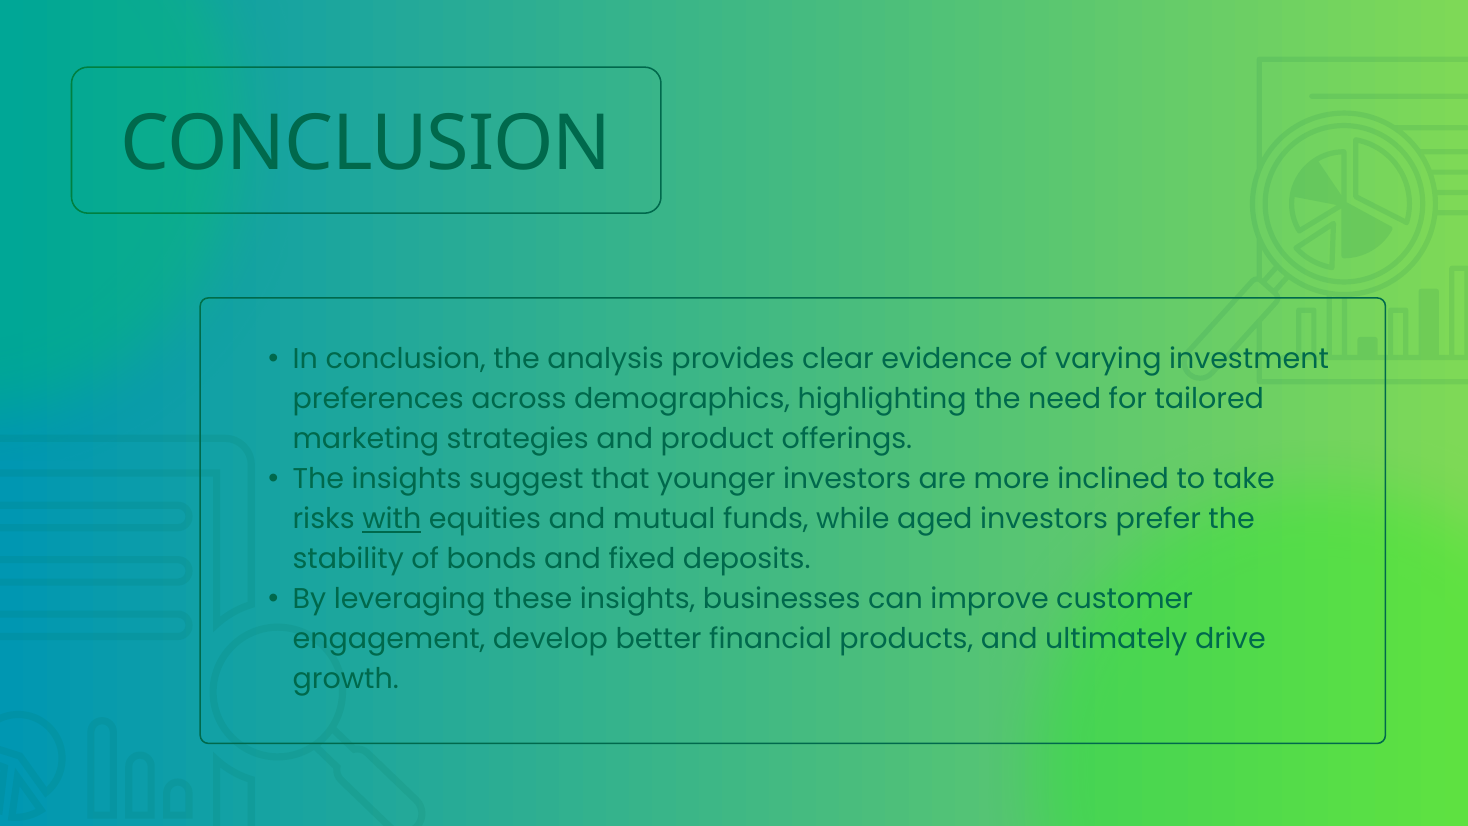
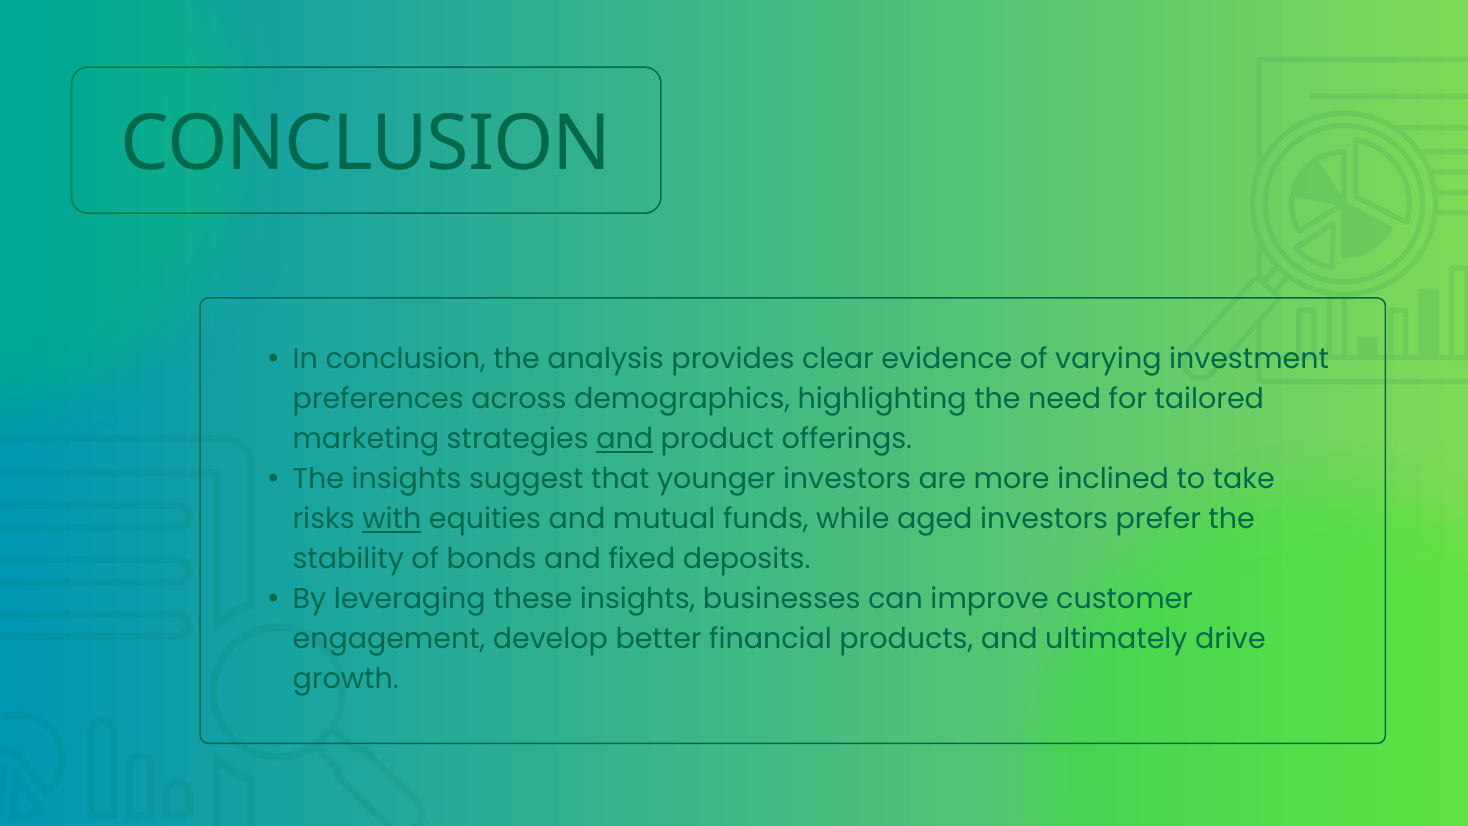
and at (625, 439) underline: none -> present
